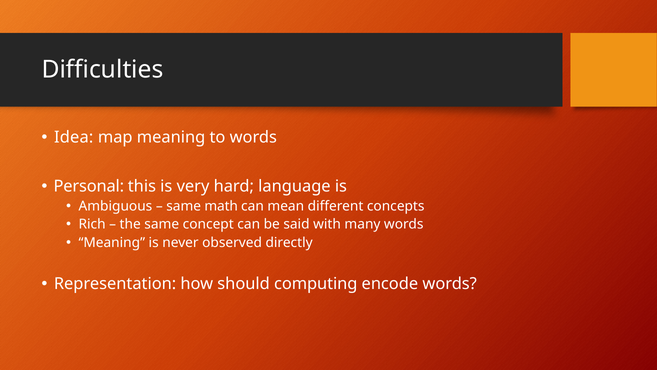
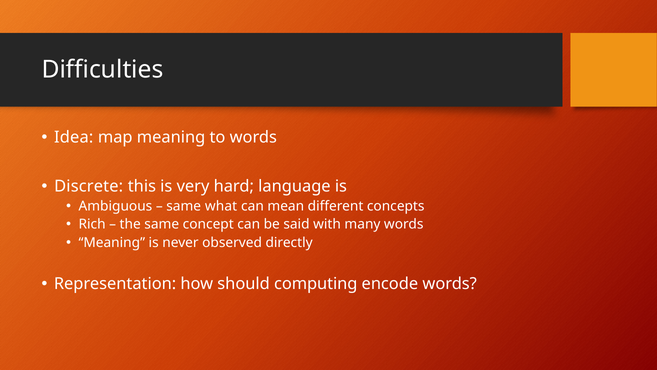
Personal: Personal -> Discrete
math: math -> what
